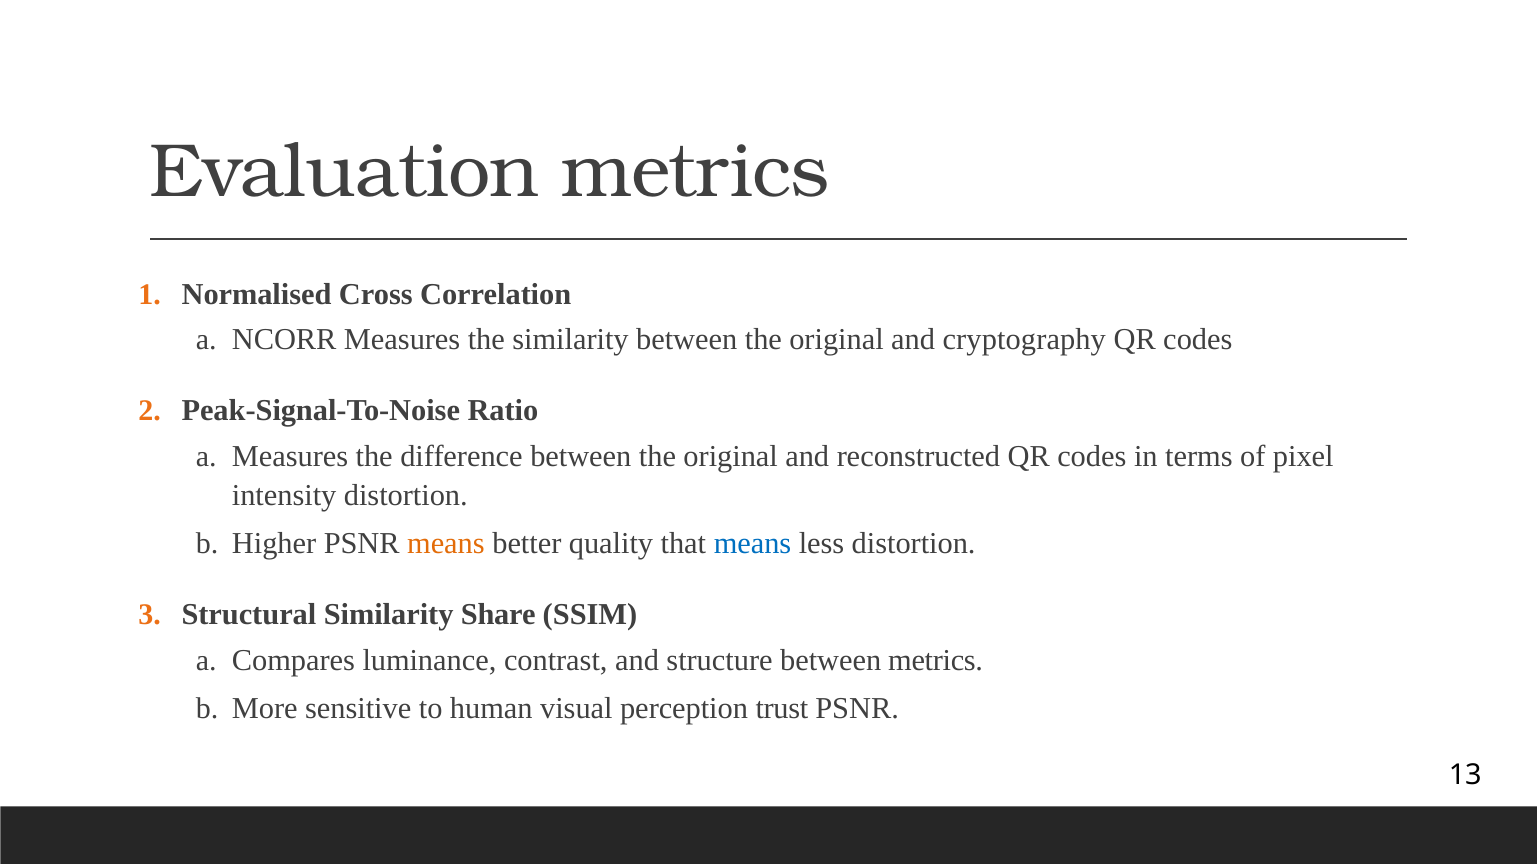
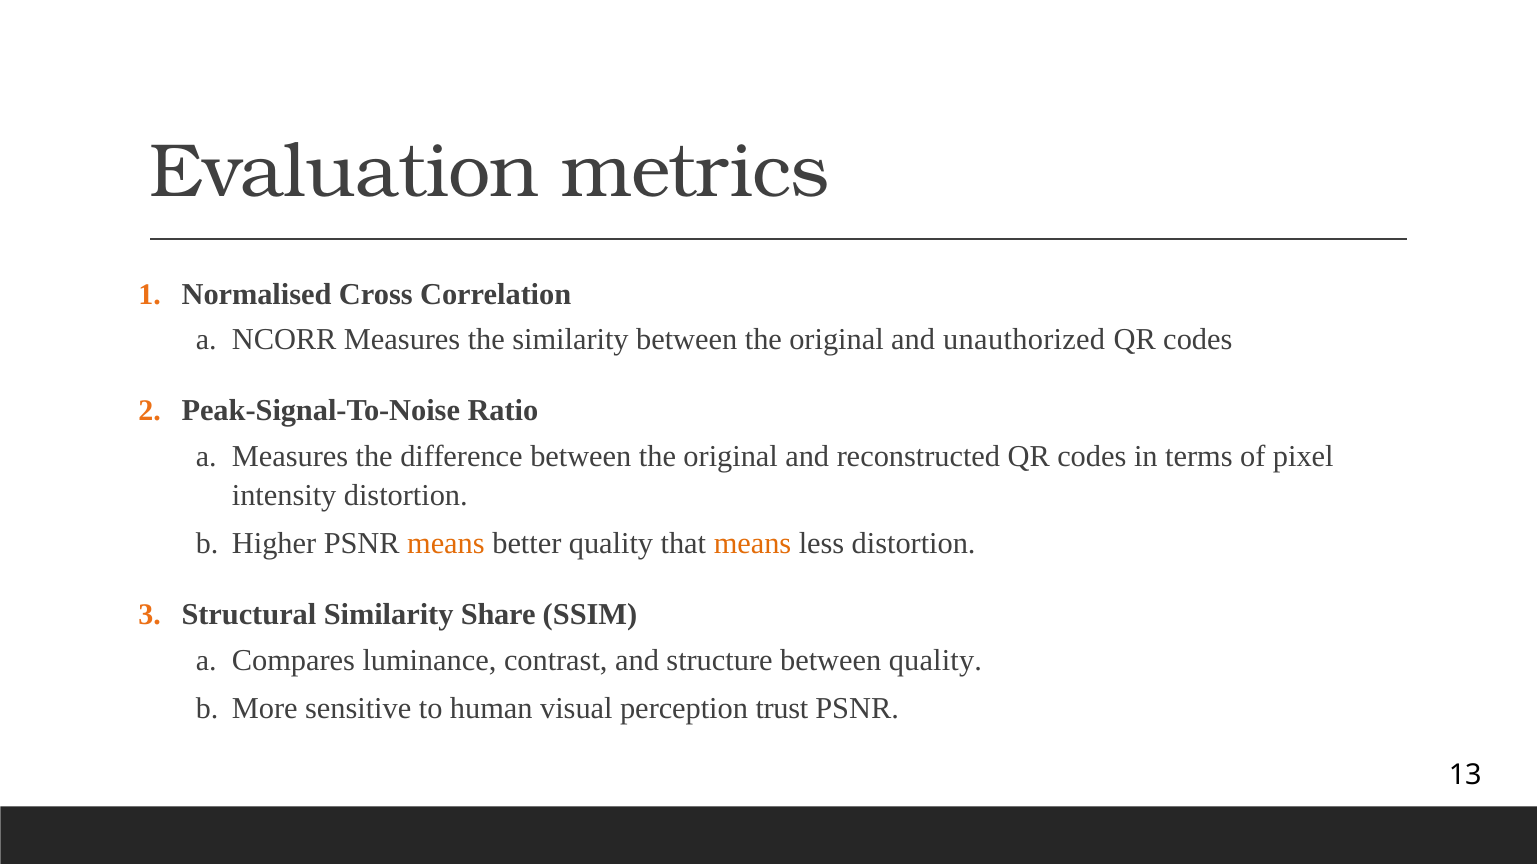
cryptography: cryptography -> unauthorized
means at (753, 544) colour: blue -> orange
between metrics: metrics -> quality
